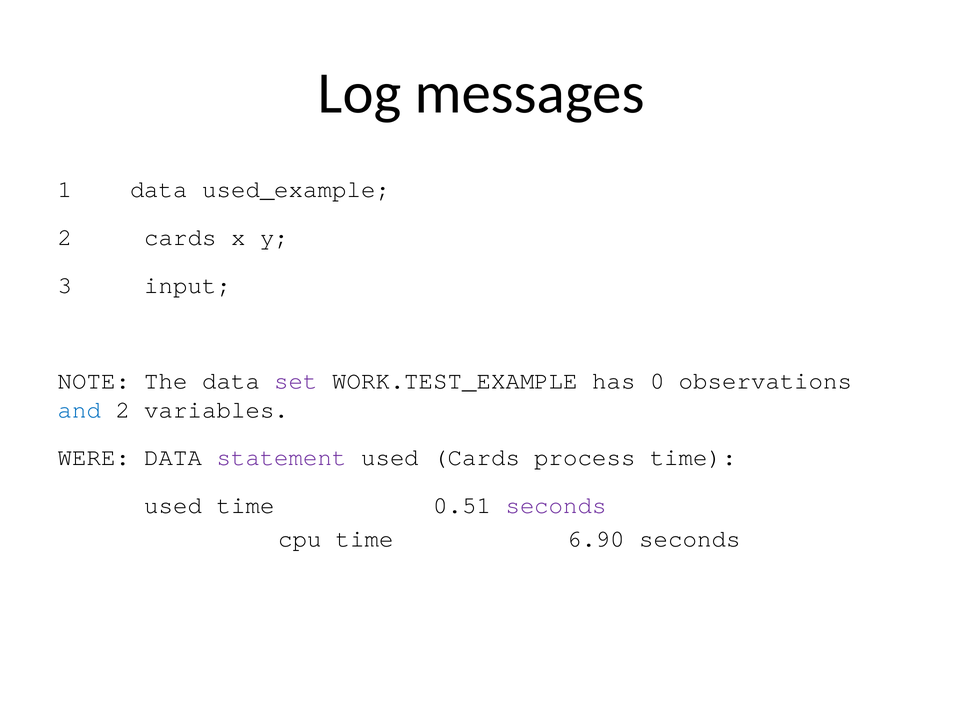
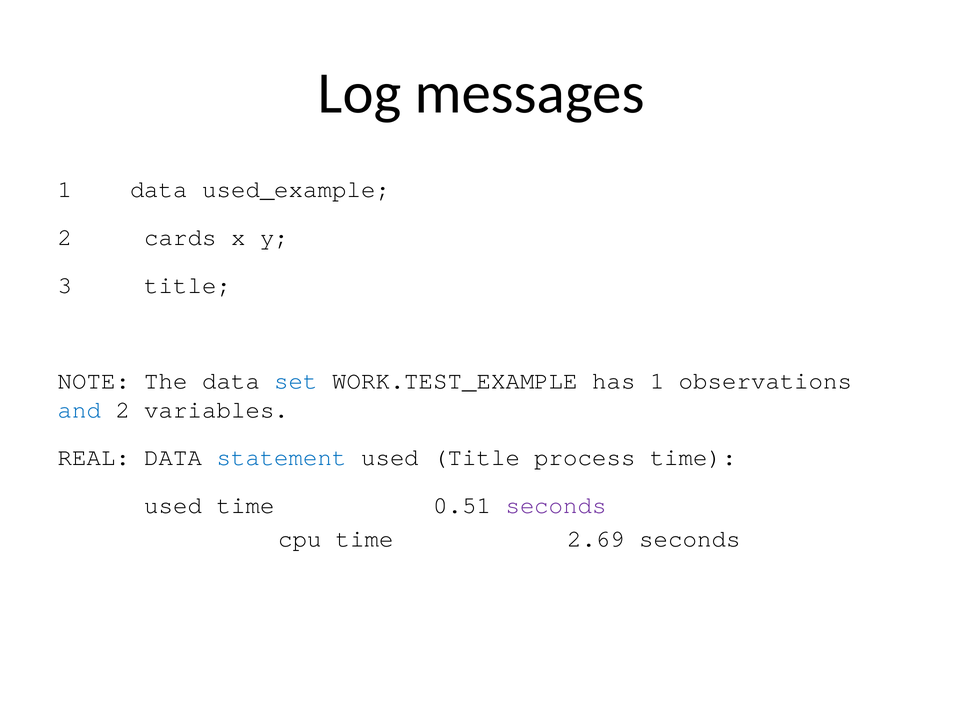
3 input: input -> title
set colour: purple -> blue
has 0: 0 -> 1
WERE: WERE -> REAL
statement colour: purple -> blue
used Cards: Cards -> Title
6.90: 6.90 -> 2.69
